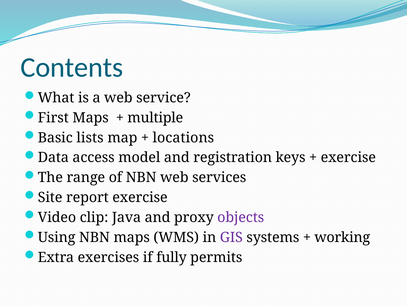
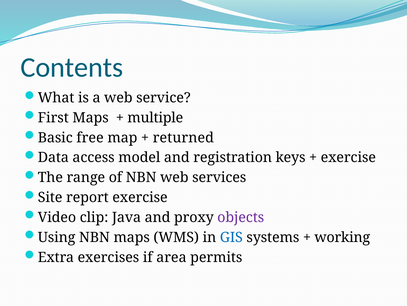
lists: lists -> free
locations: locations -> returned
GIS colour: purple -> blue
fully: fully -> area
